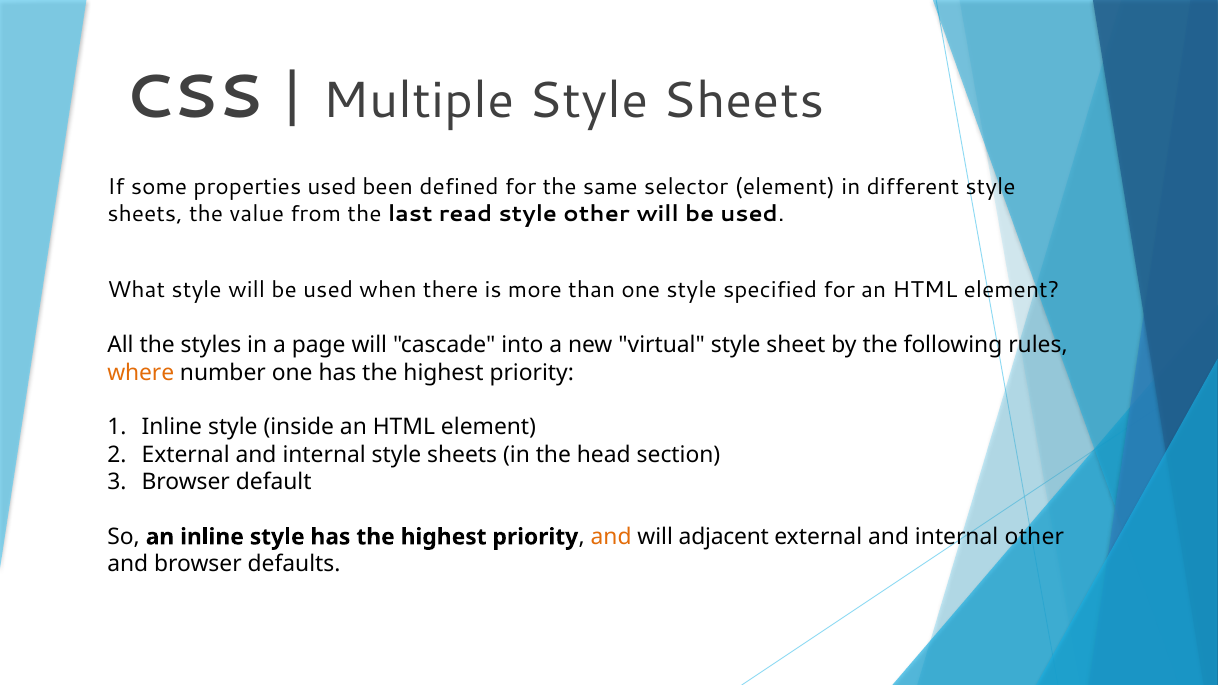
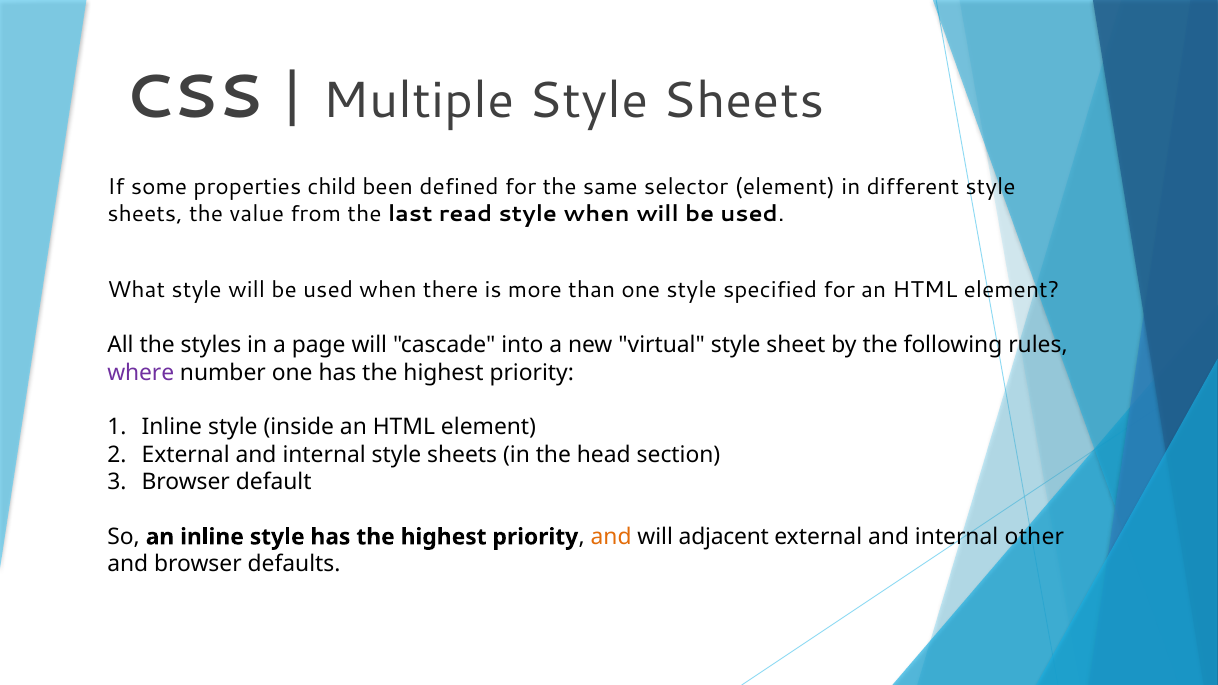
properties used: used -> child
style other: other -> when
where colour: orange -> purple
